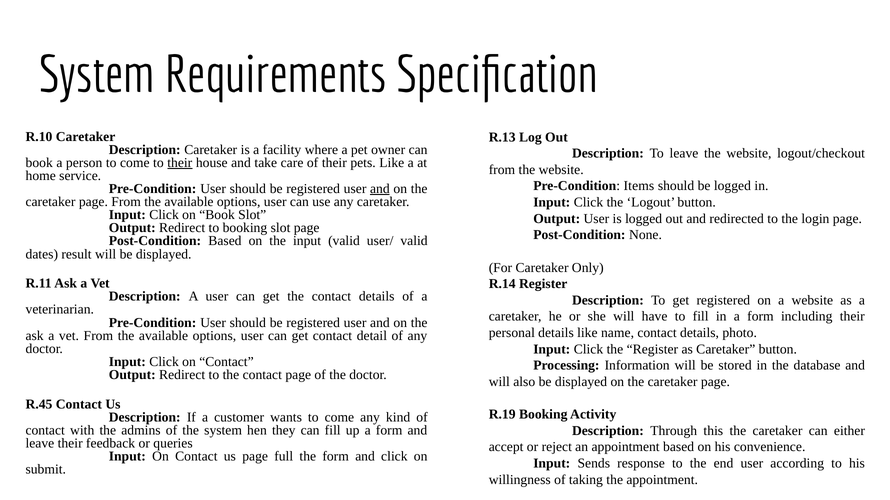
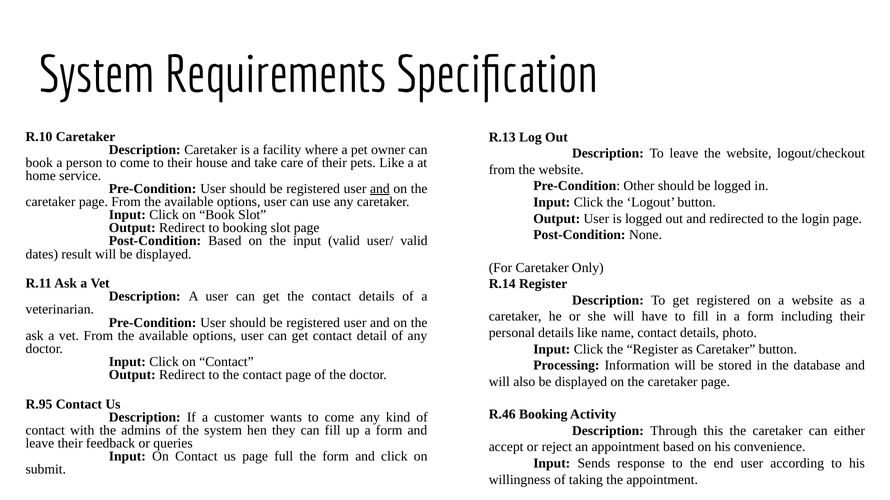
their at (180, 163) underline: present -> none
Items: Items -> Other
R.45: R.45 -> R.95
R.19: R.19 -> R.46
